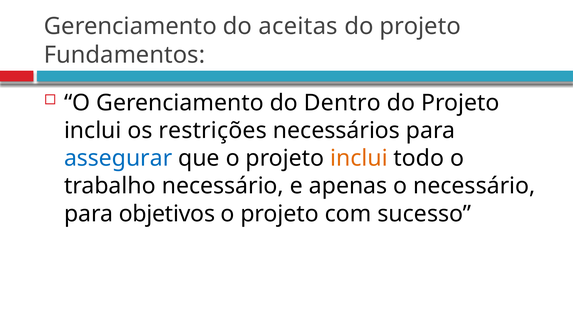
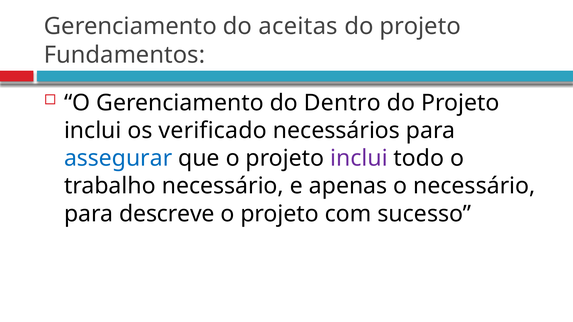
restrições: restrições -> verificado
inclui at (359, 159) colour: orange -> purple
objetivos: objetivos -> descreve
